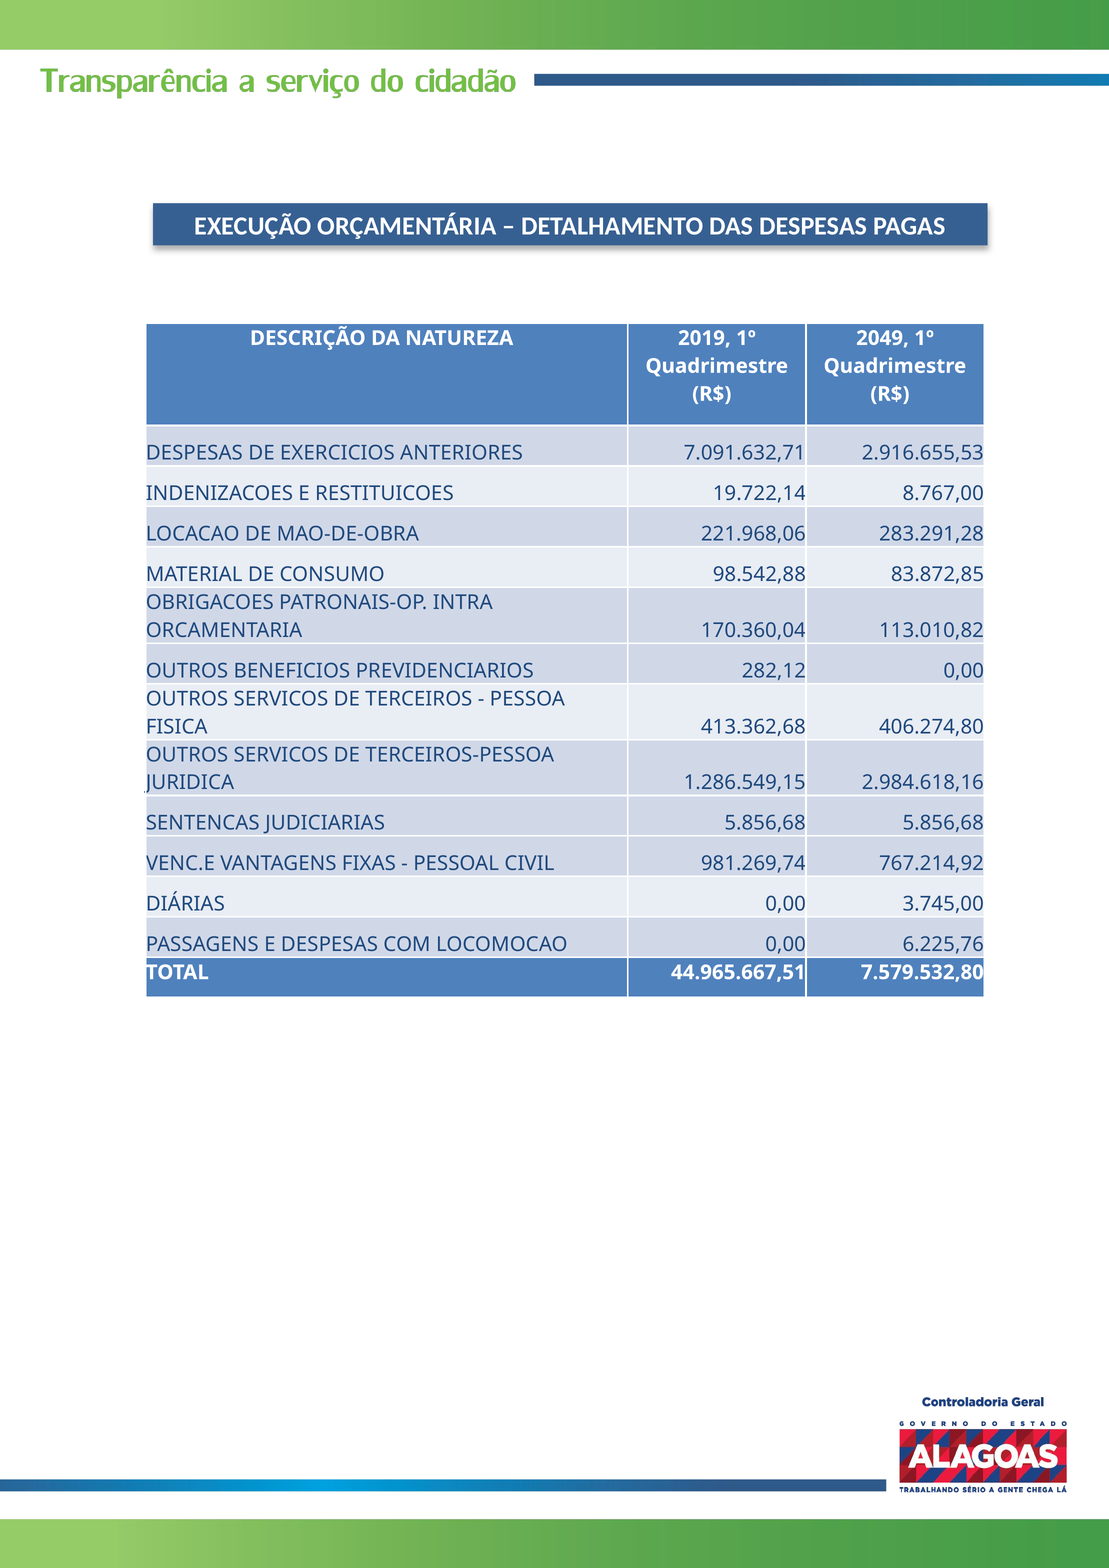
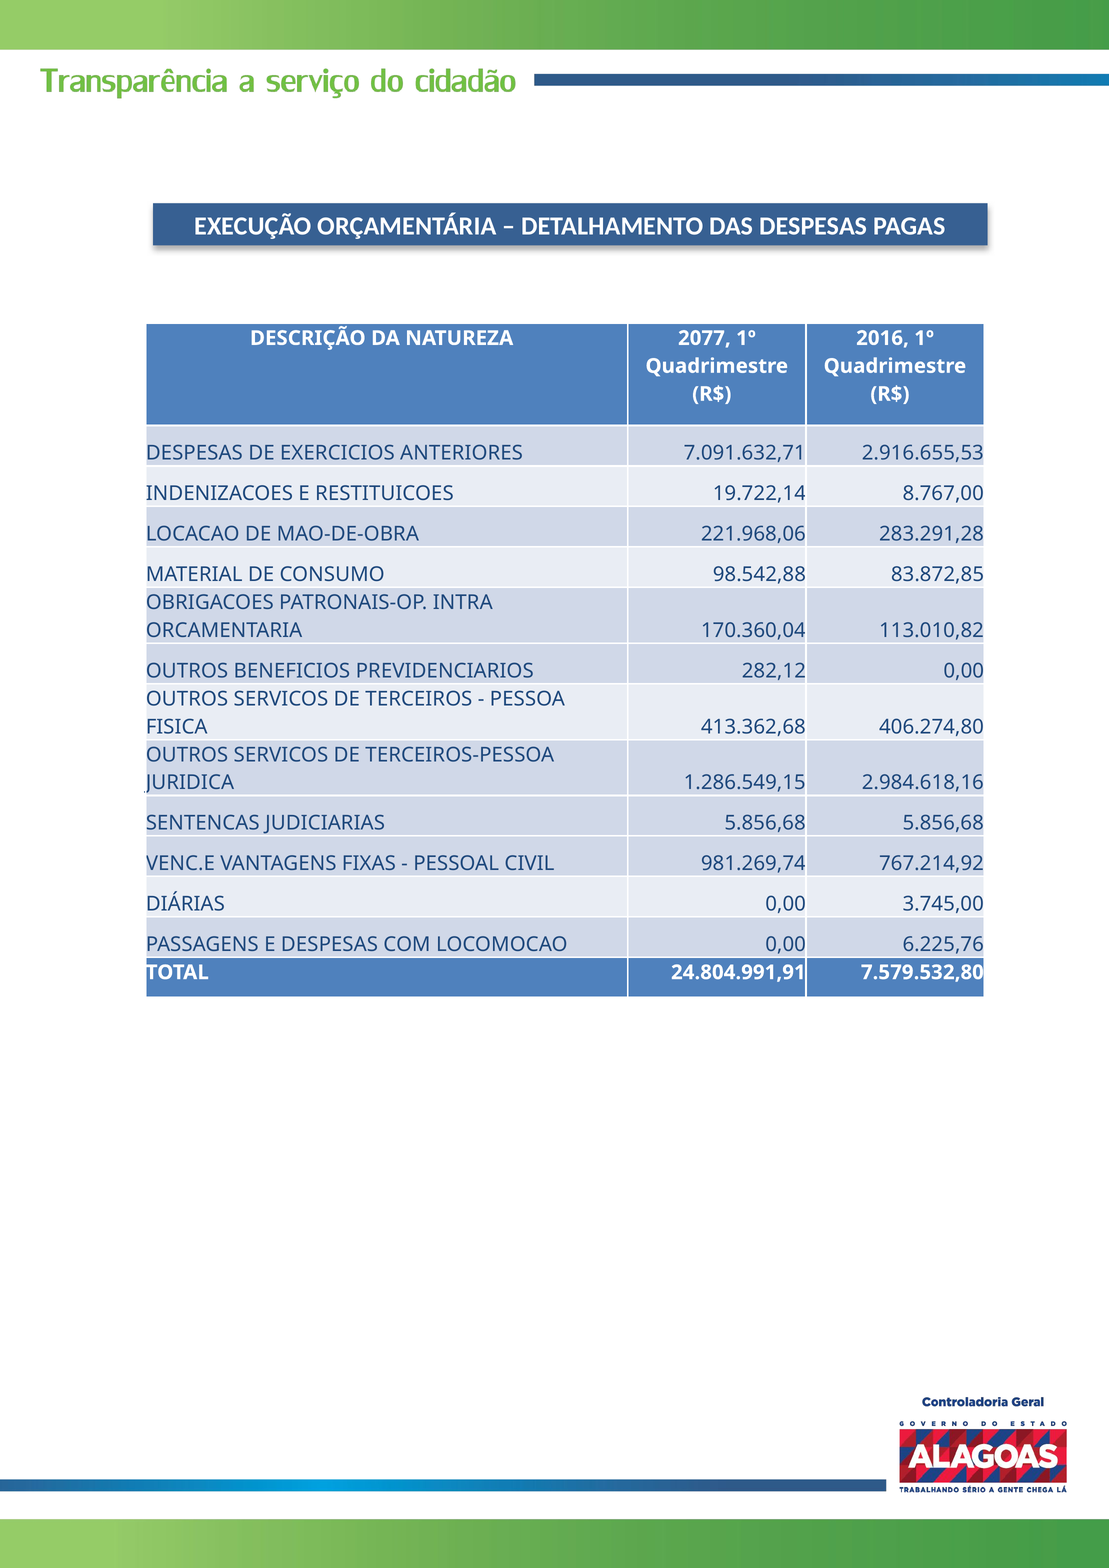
2019: 2019 -> 2077
2049: 2049 -> 2016
44.965.667,51: 44.965.667,51 -> 24.804.991,91
